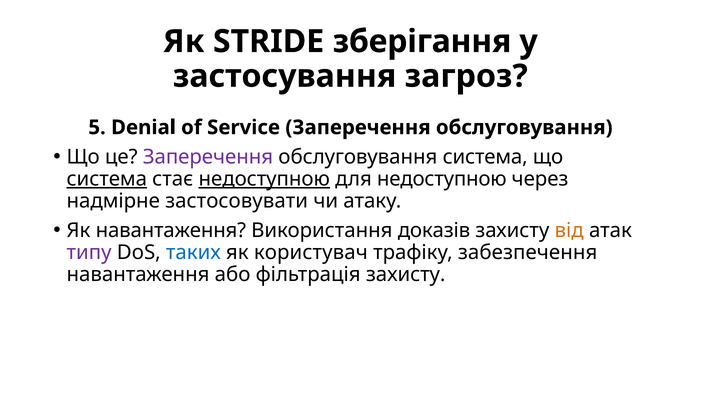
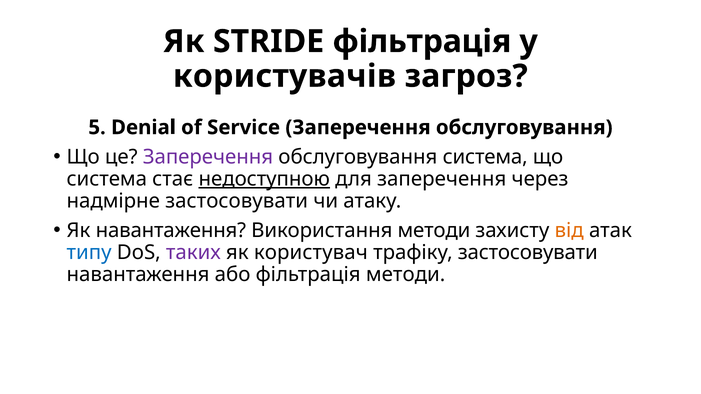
STRIDE зберігання: зберігання -> фільтрація
застосування: застосування -> користувачів
система at (107, 179) underline: present -> none
для недоступною: недоступною -> заперечення
Використання доказів: доказів -> методи
типу colour: purple -> blue
таких colour: blue -> purple
трафіку забезпечення: забезпечення -> застосовувати
фільтрація захисту: захисту -> методи
